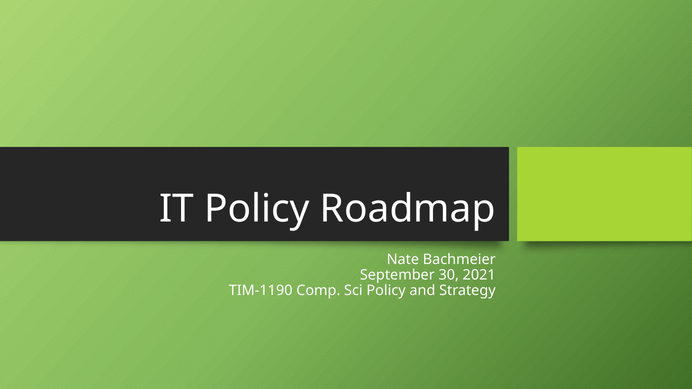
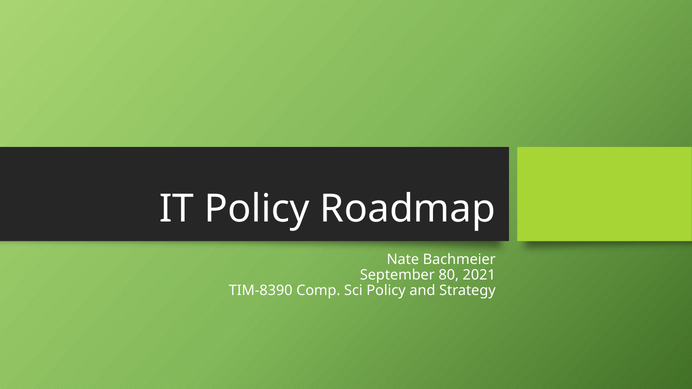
30: 30 -> 80
TIM-1190: TIM-1190 -> TIM-8390
